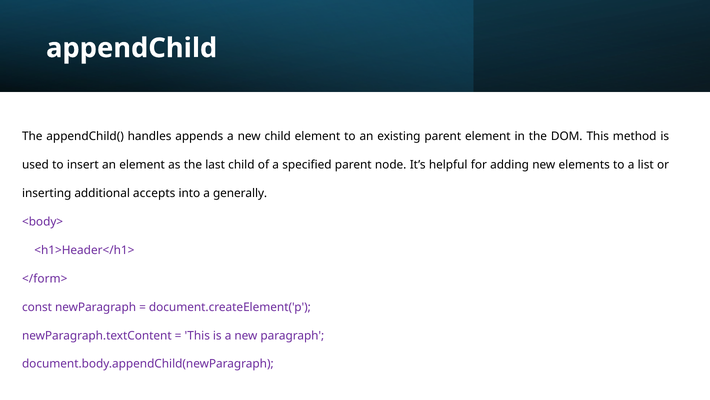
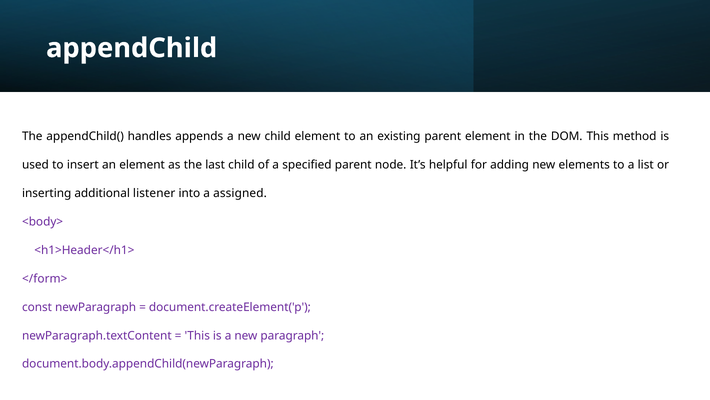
accepts: accepts -> listener
generally: generally -> assigned
